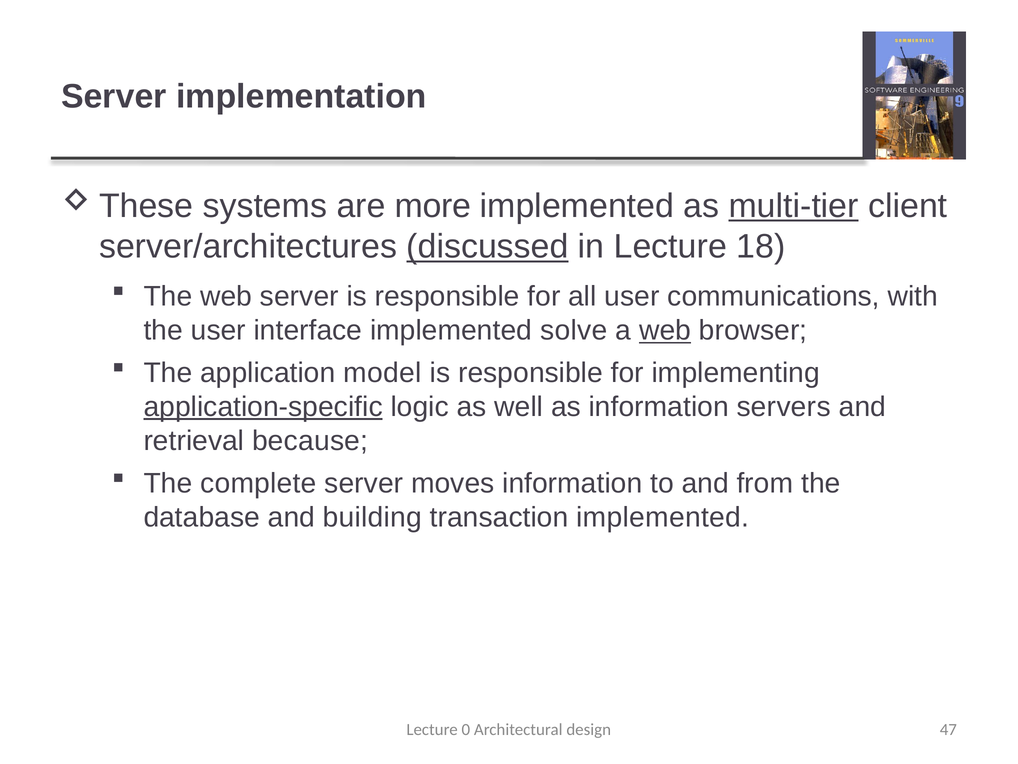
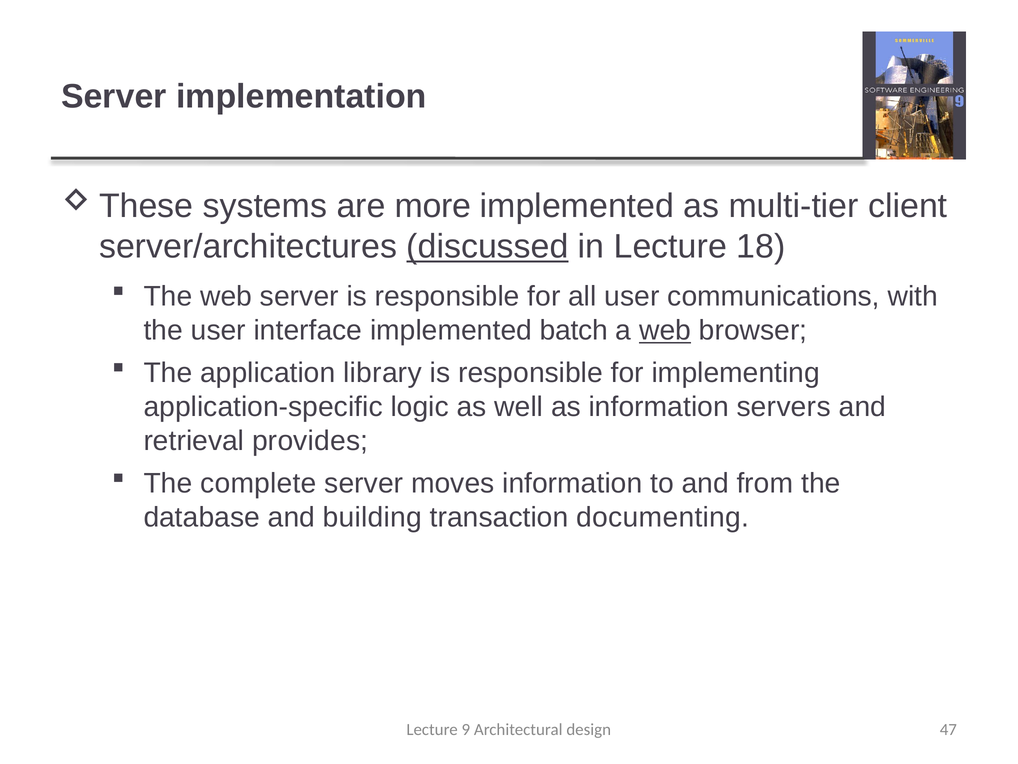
multi-tier underline: present -> none
solve: solve -> batch
model: model -> library
application-specific underline: present -> none
because: because -> provides
transaction implemented: implemented -> documenting
0: 0 -> 9
